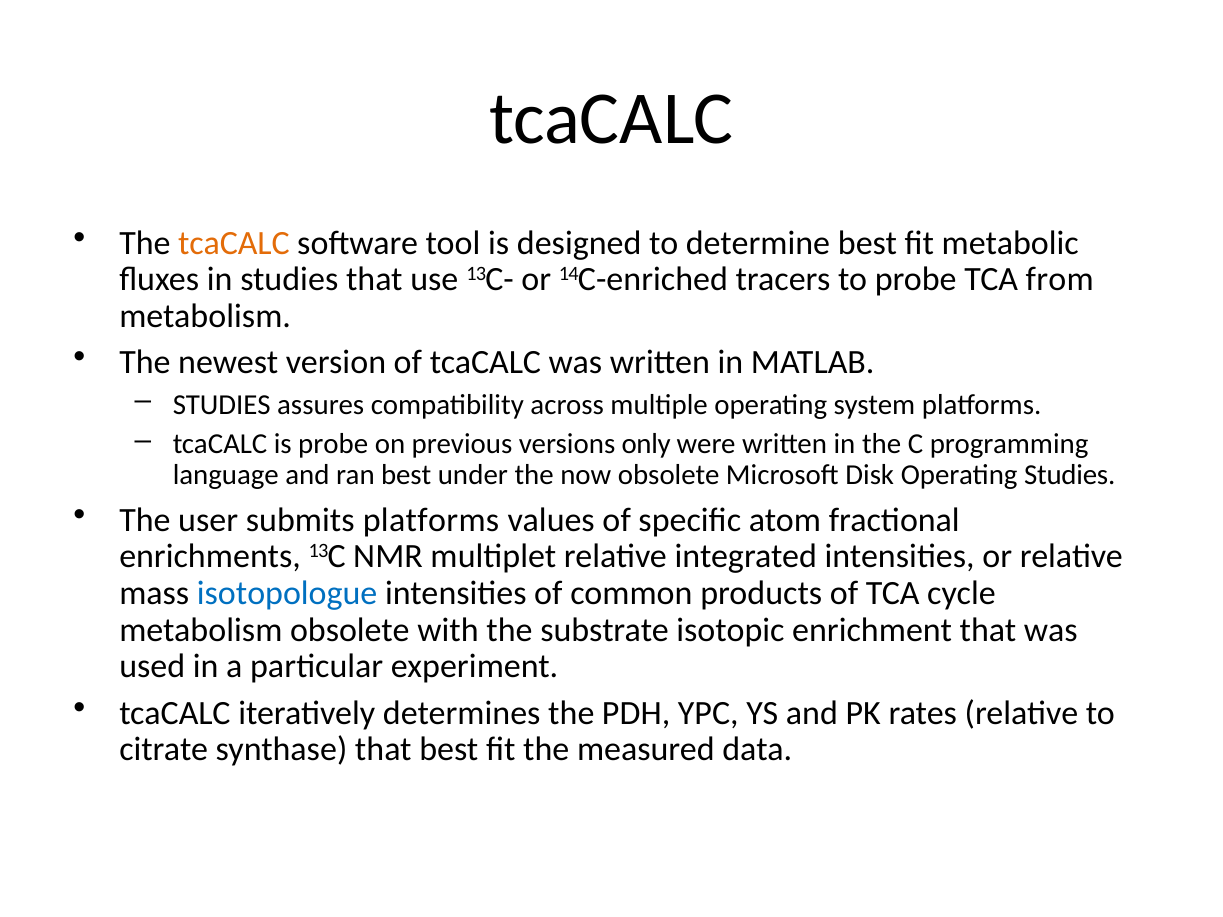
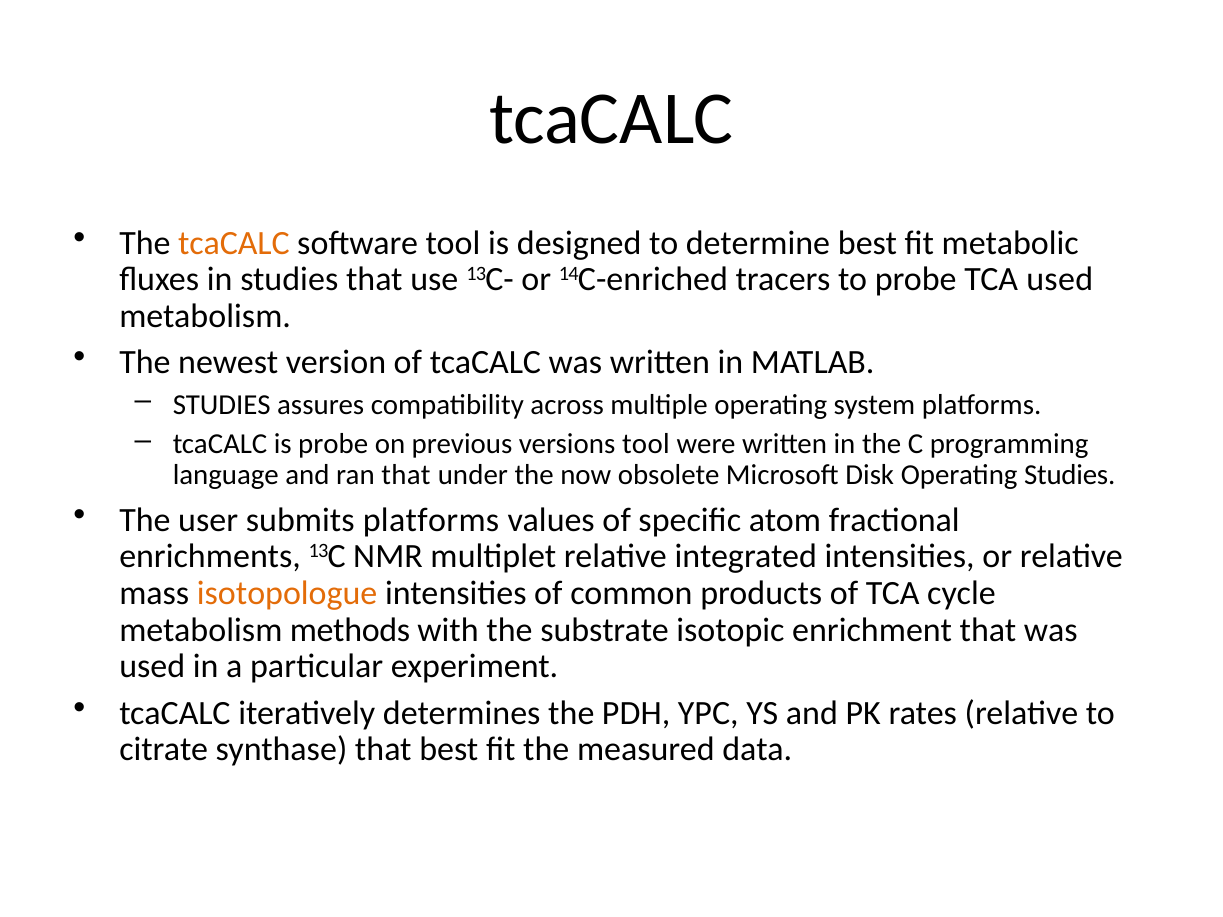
TCA from: from -> used
versions only: only -> tool
ran best: best -> that
isotopologue colour: blue -> orange
metabolism obsolete: obsolete -> methods
